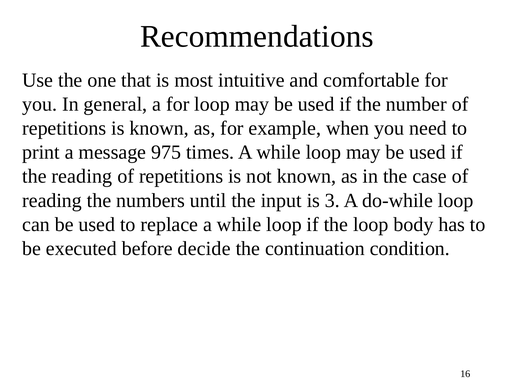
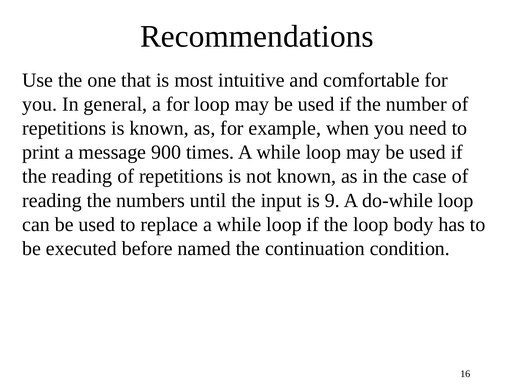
975: 975 -> 900
3: 3 -> 9
decide: decide -> named
